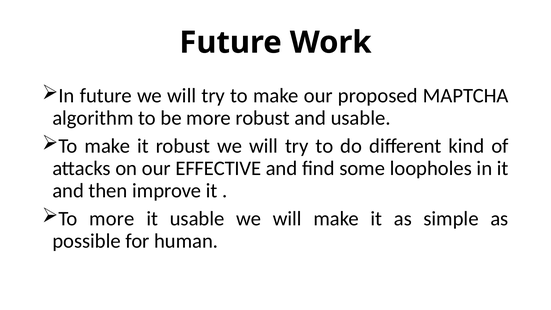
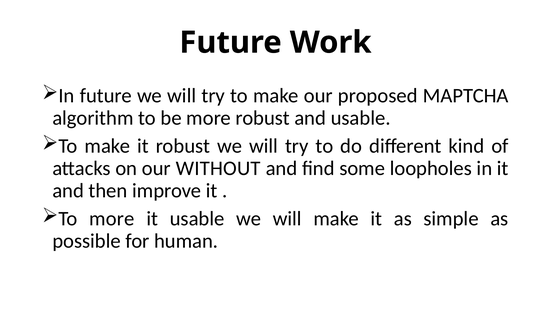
EFFECTIVE: EFFECTIVE -> WITHOUT
